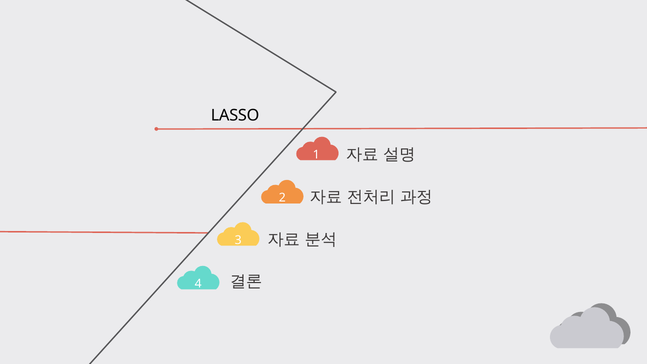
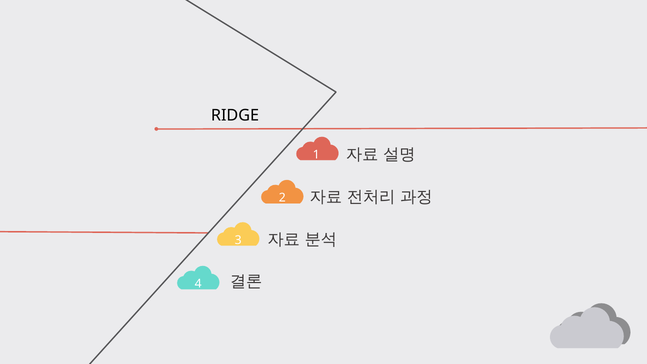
LASSO: LASSO -> RIDGE
